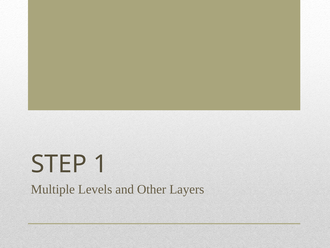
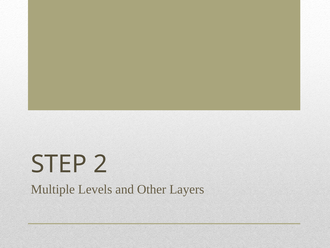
1: 1 -> 2
